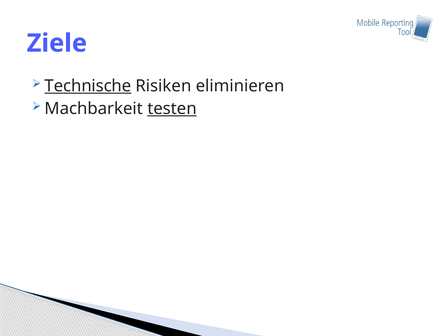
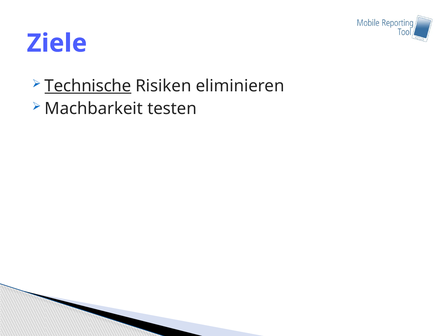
testen underline: present -> none
